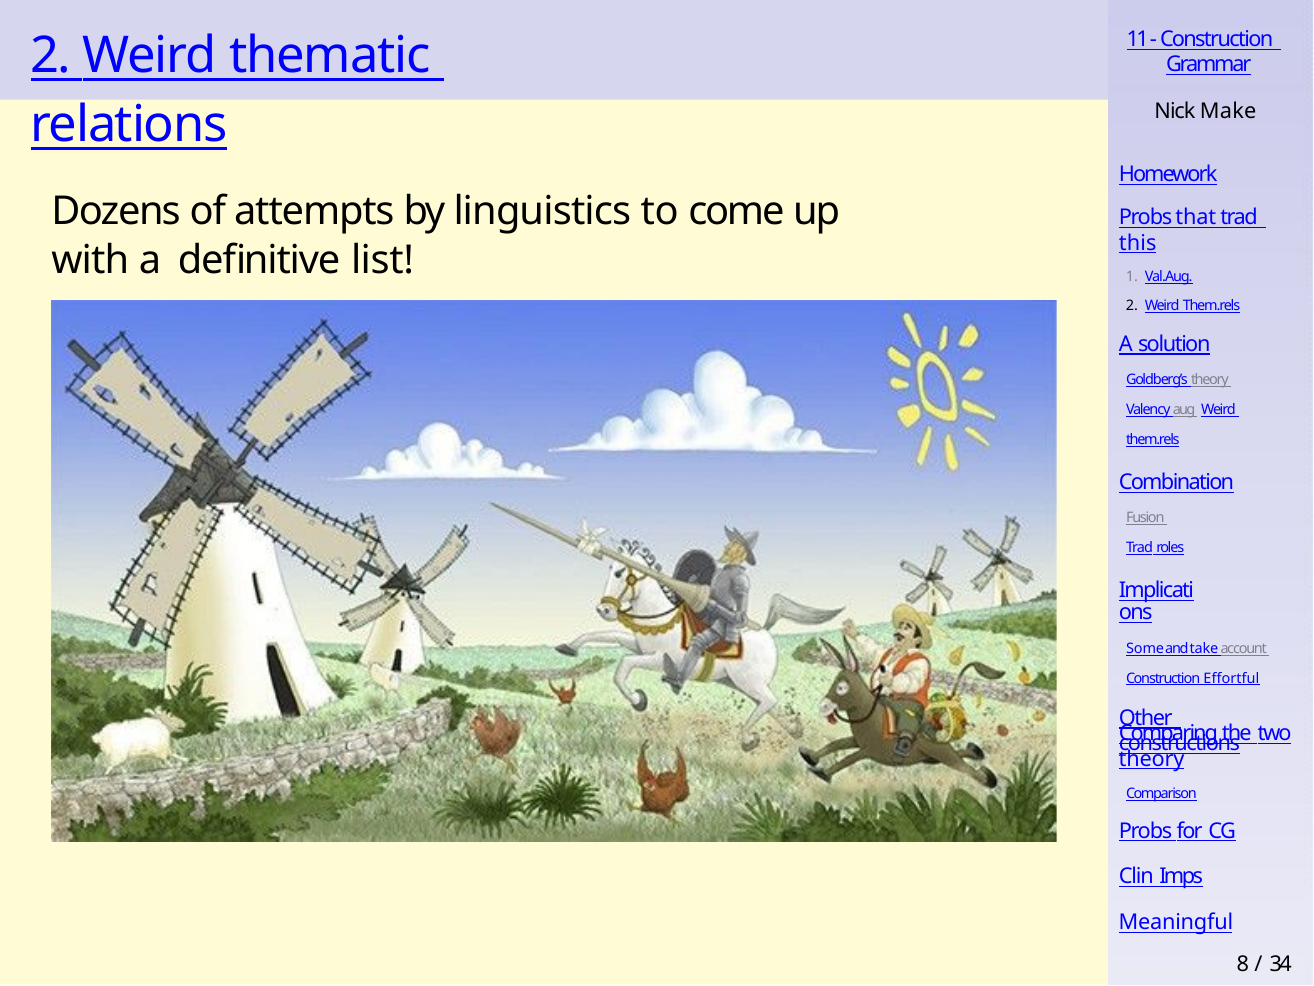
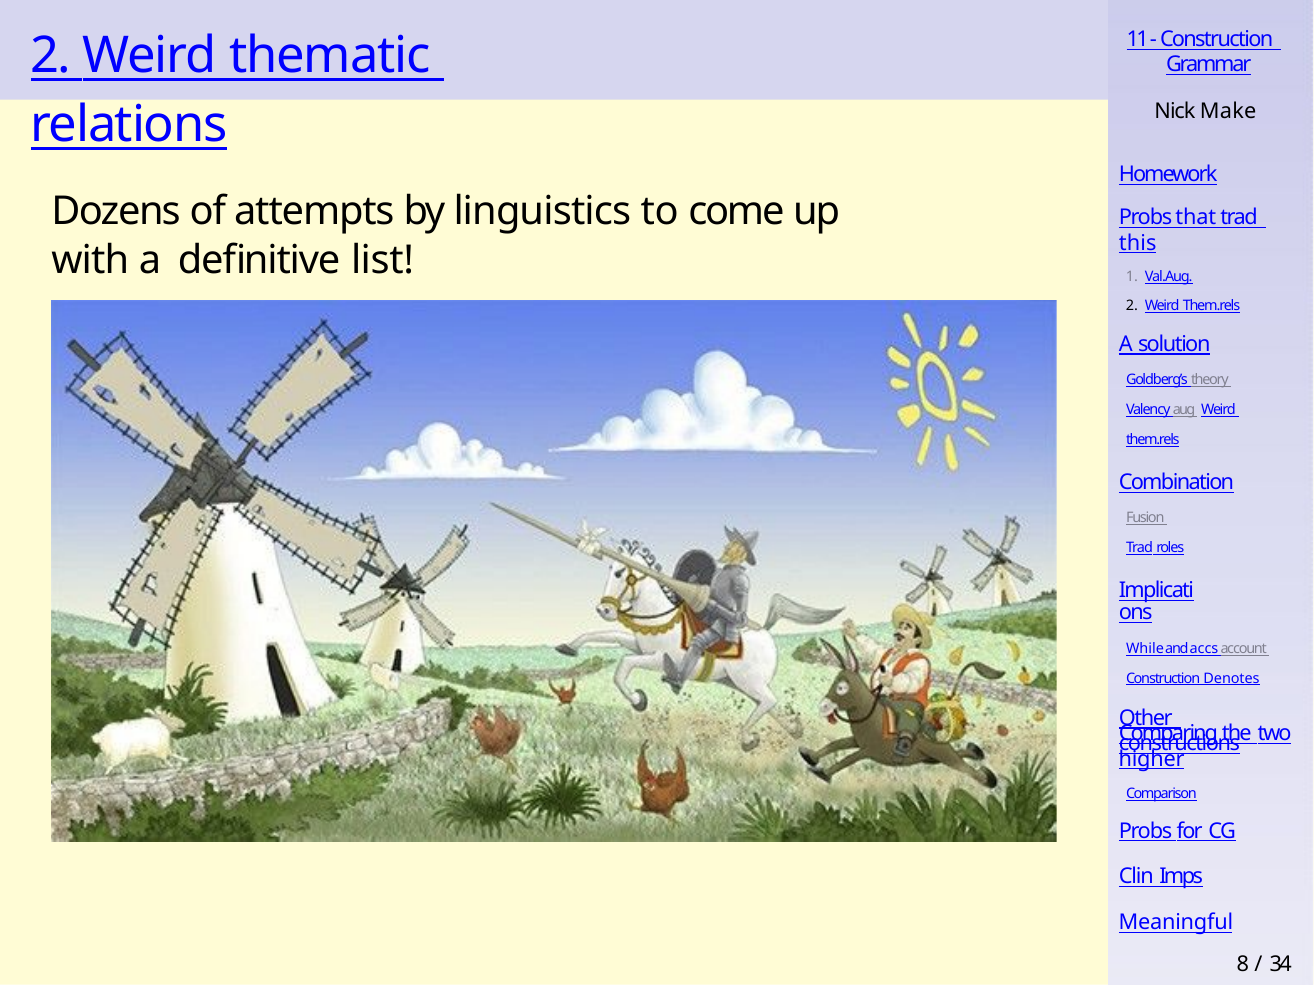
Some: Some -> While
take: take -> accs
Effortful: Effortful -> Denotes
theory at (1152, 759): theory -> higher
